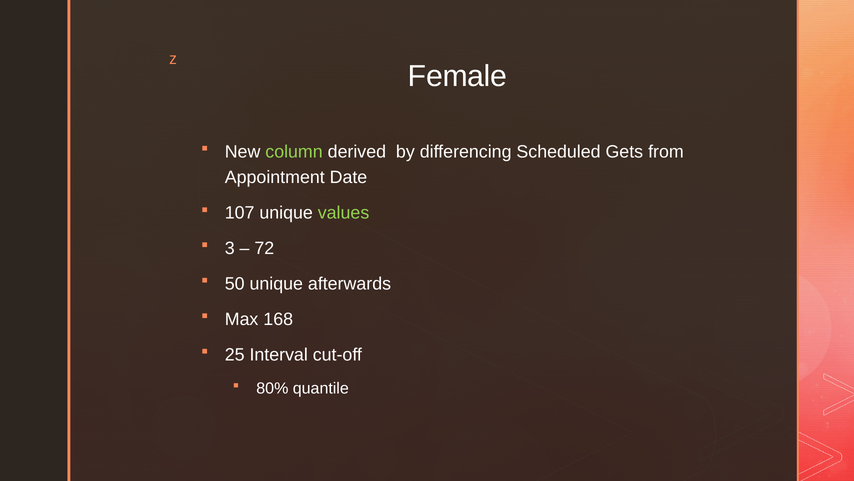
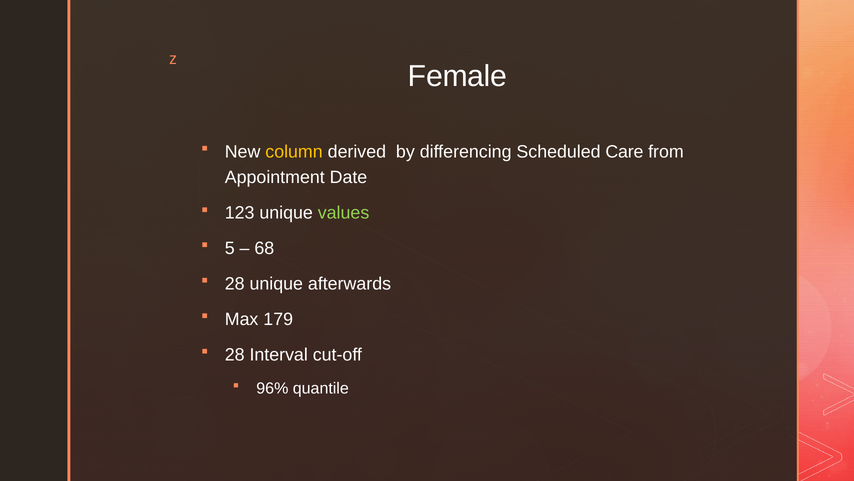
column colour: light green -> yellow
Gets: Gets -> Care
107: 107 -> 123
3: 3 -> 5
72: 72 -> 68
50 at (235, 284): 50 -> 28
168: 168 -> 179
25 at (235, 354): 25 -> 28
80%: 80% -> 96%
